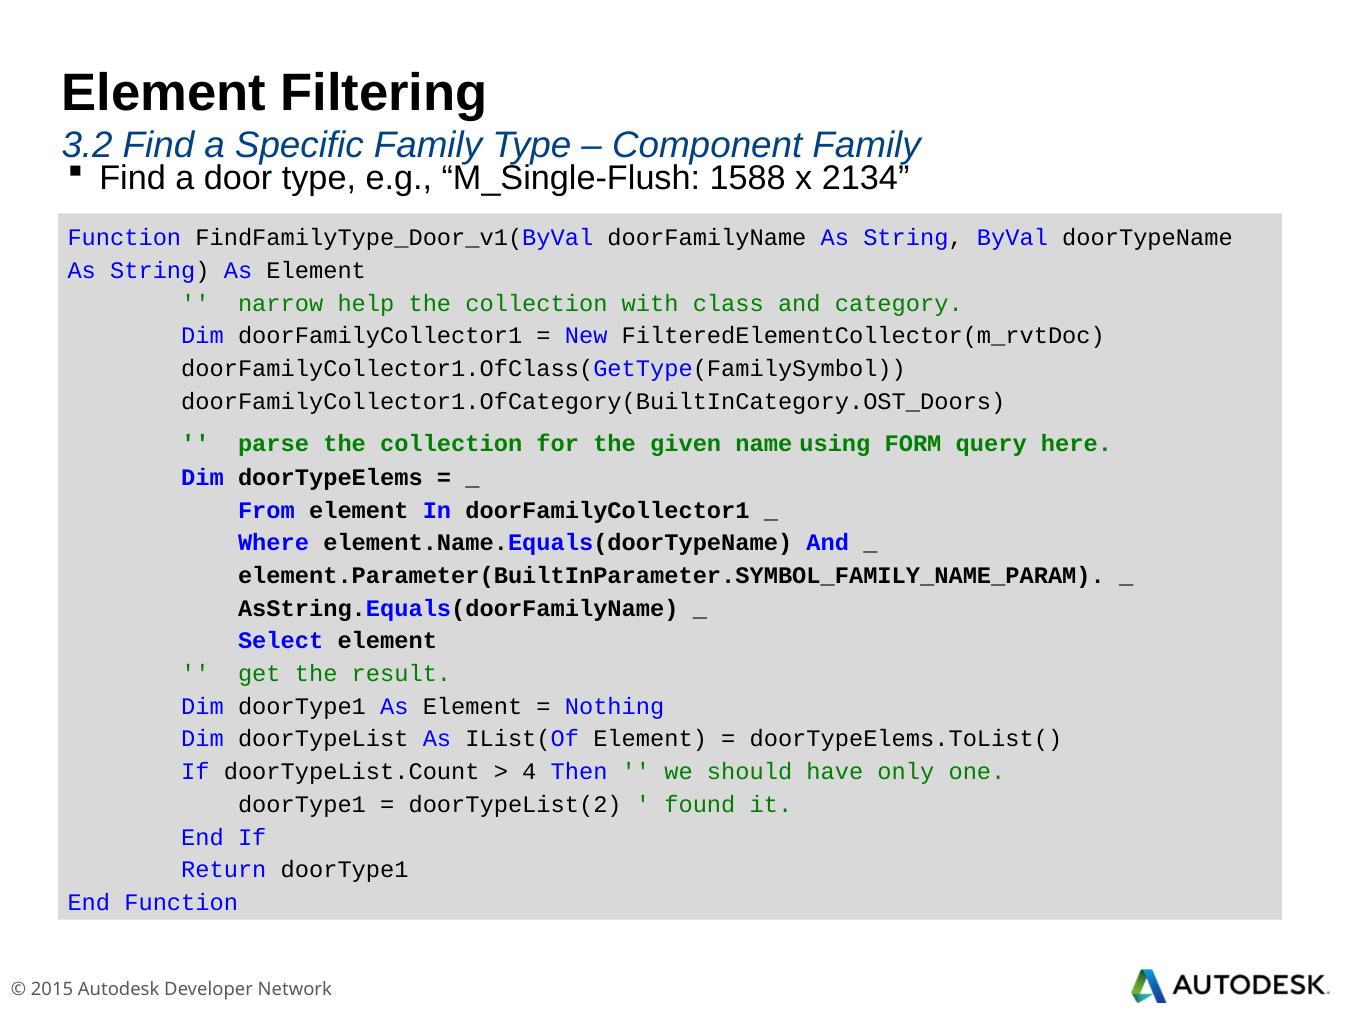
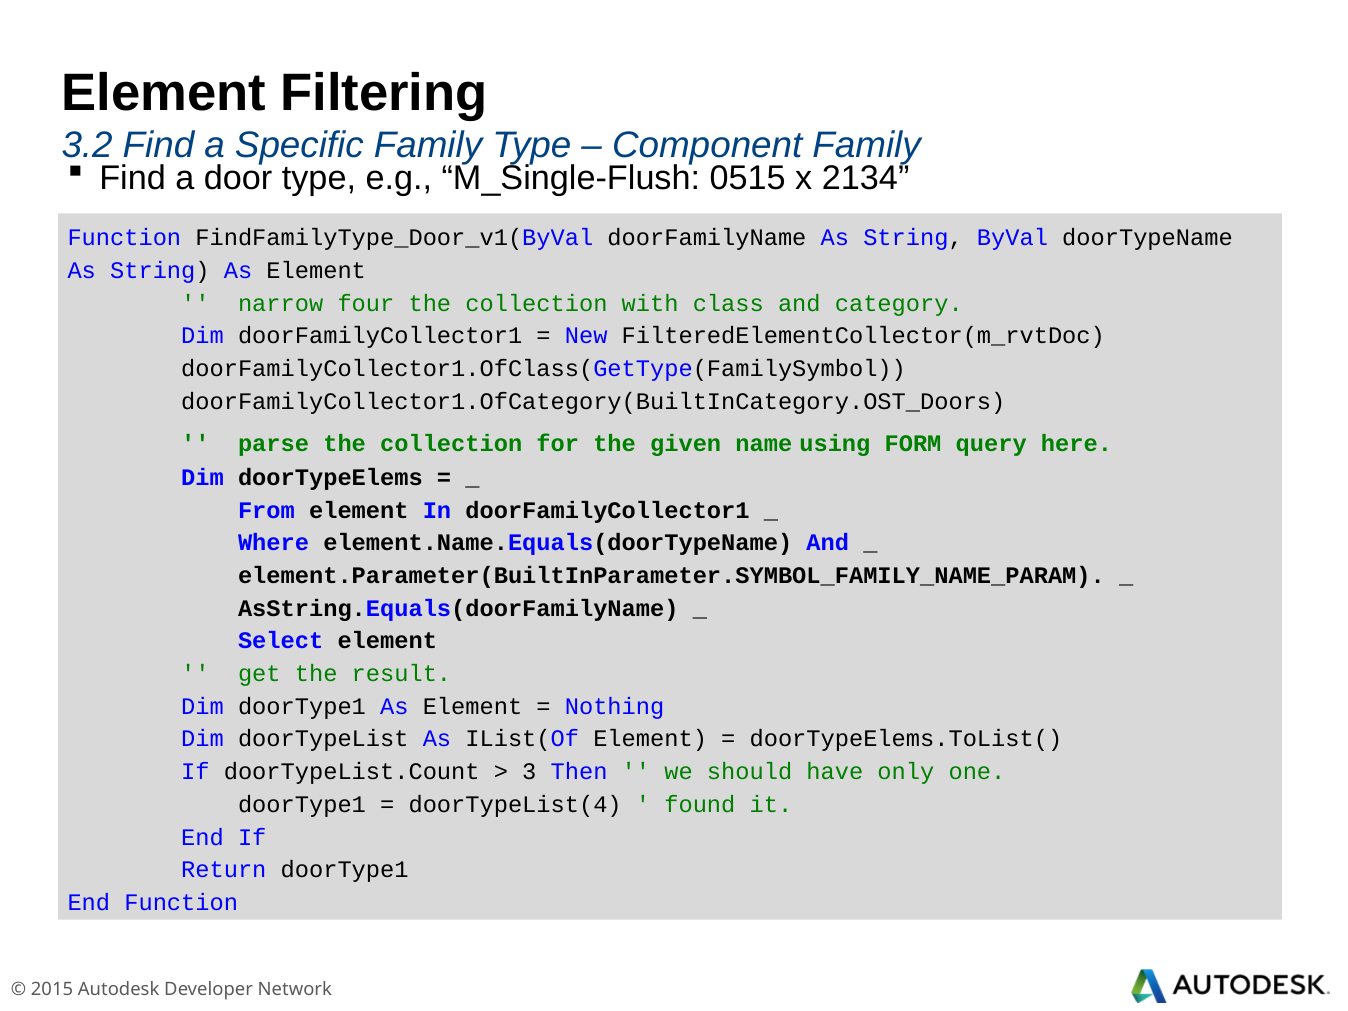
1588: 1588 -> 0515
help: help -> four
4: 4 -> 3
doorTypeList(2: doorTypeList(2 -> doorTypeList(4
